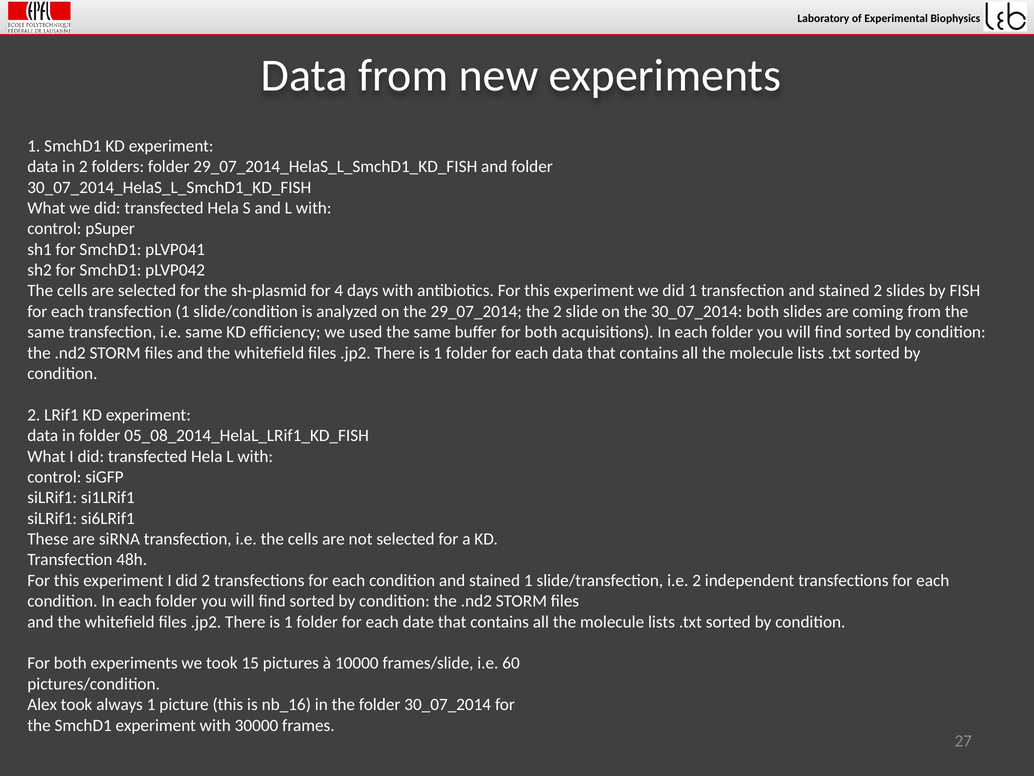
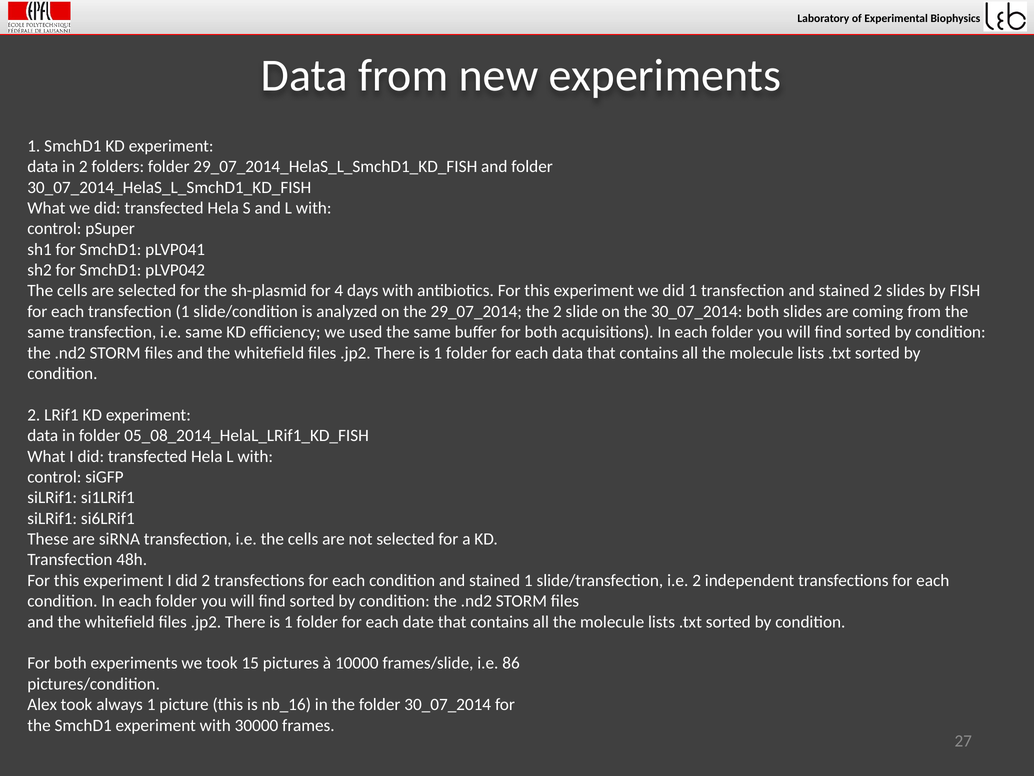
60: 60 -> 86
